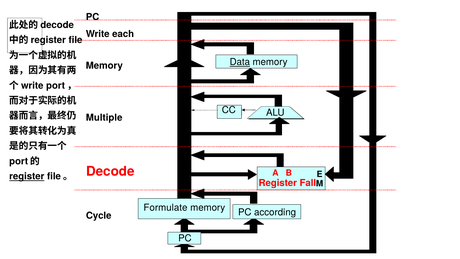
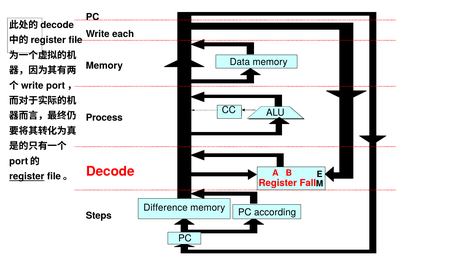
Data underline: present -> none
Multiple: Multiple -> Process
Formulate: Formulate -> Difference
Cycle: Cycle -> Steps
